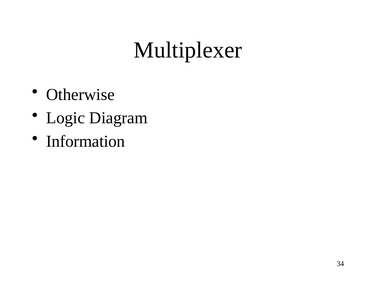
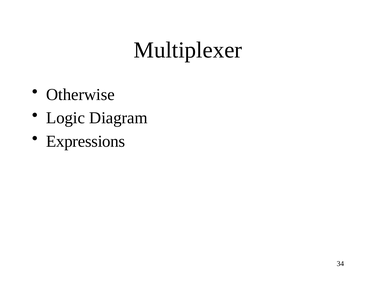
Information: Information -> Expressions
